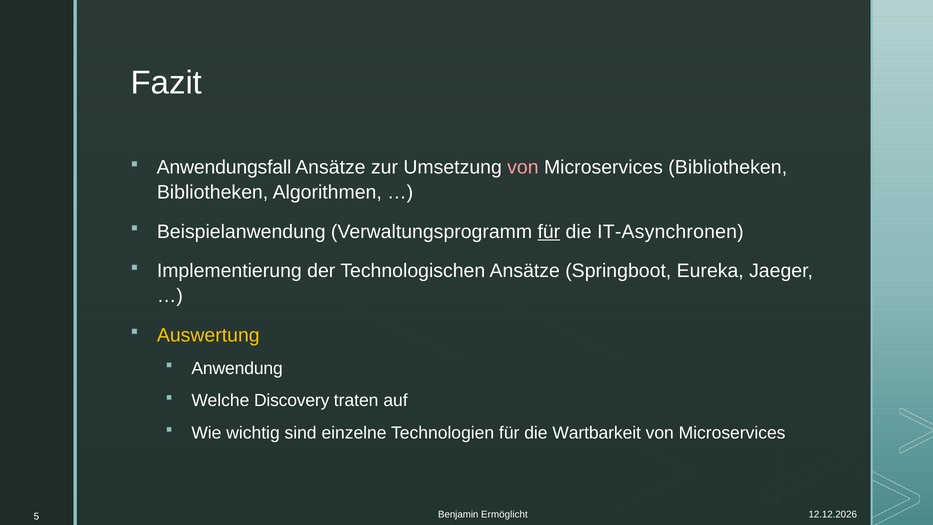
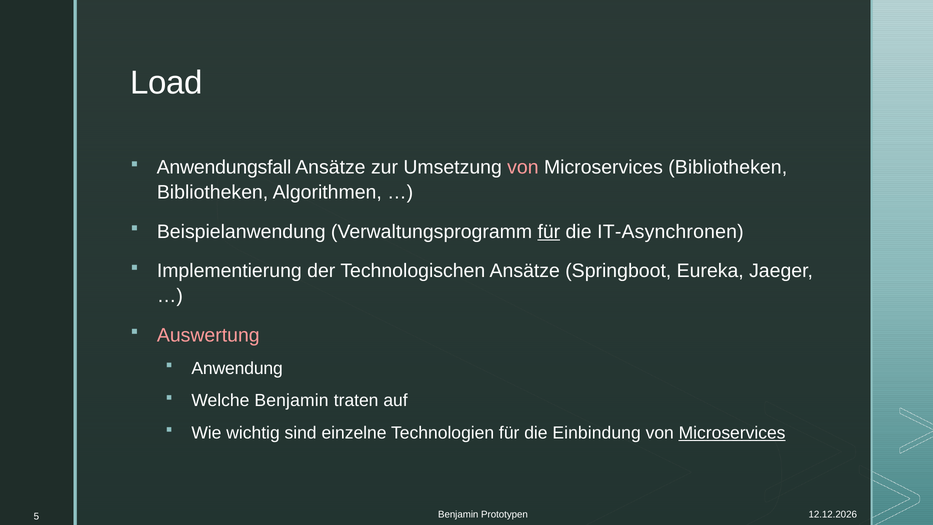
Fazit: Fazit -> Load
Auswertung colour: yellow -> pink
Welche Discovery: Discovery -> Benjamin
Wartbarkeit: Wartbarkeit -> Einbindung
Microservices at (732, 433) underline: none -> present
Ermöglicht: Ermöglicht -> Prototypen
